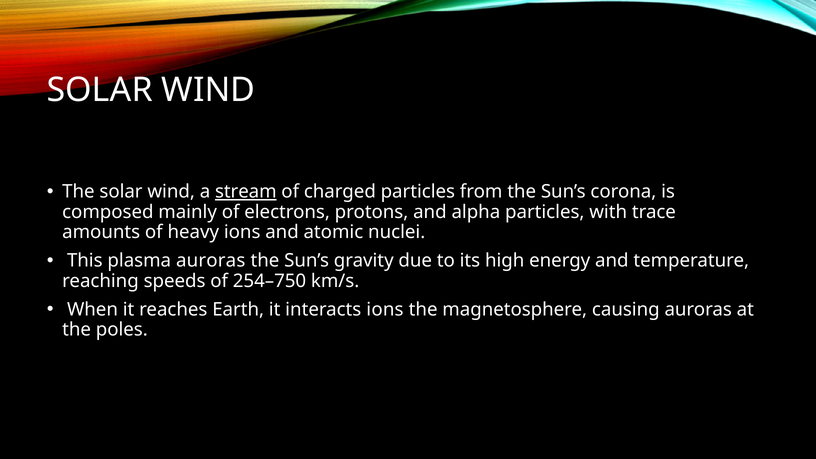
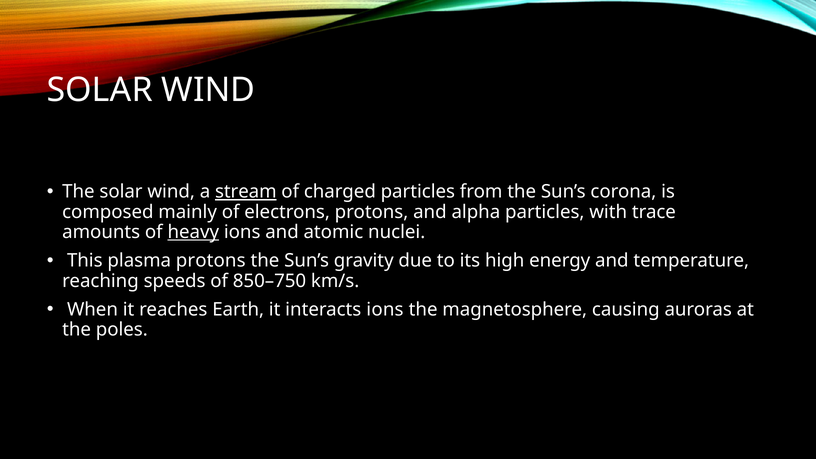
heavy underline: none -> present
plasma auroras: auroras -> protons
254–750: 254–750 -> 850–750
